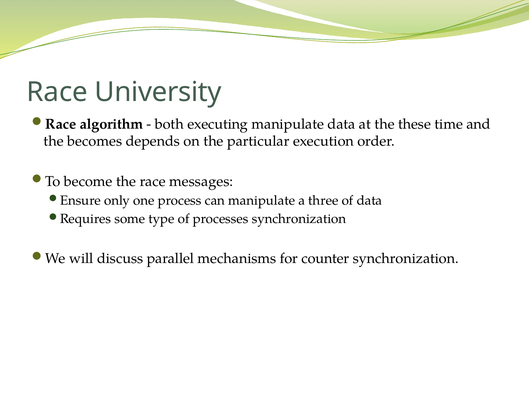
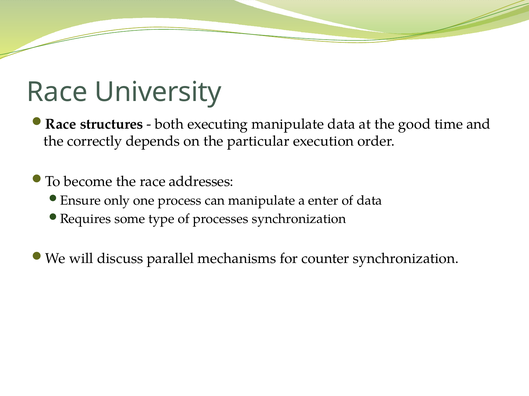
algorithm: algorithm -> structures
these: these -> good
becomes: becomes -> correctly
messages: messages -> addresses
three: three -> enter
